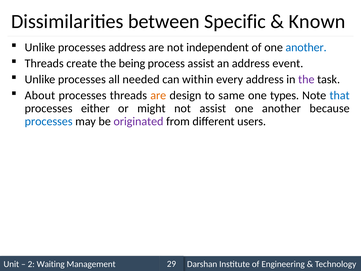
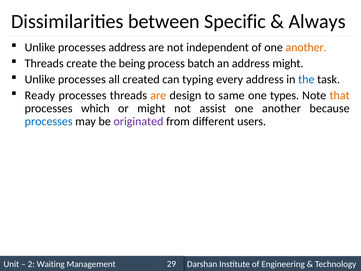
Known: Known -> Always
another at (306, 47) colour: blue -> orange
process assist: assist -> batch
address event: event -> might
needed: needed -> created
within: within -> typing
the at (306, 79) colour: purple -> blue
About: About -> Ready
that colour: blue -> orange
either: either -> which
